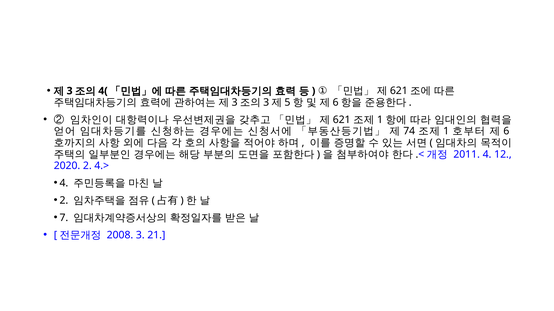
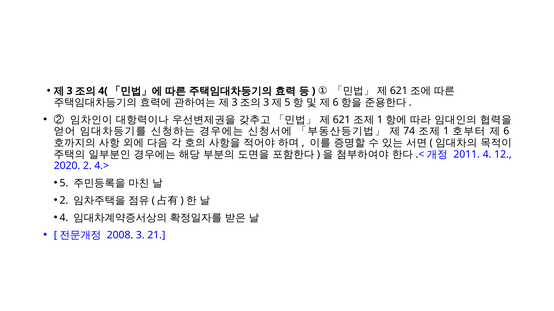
4 at (64, 183): 4 -> 5
7 at (64, 218): 7 -> 4
